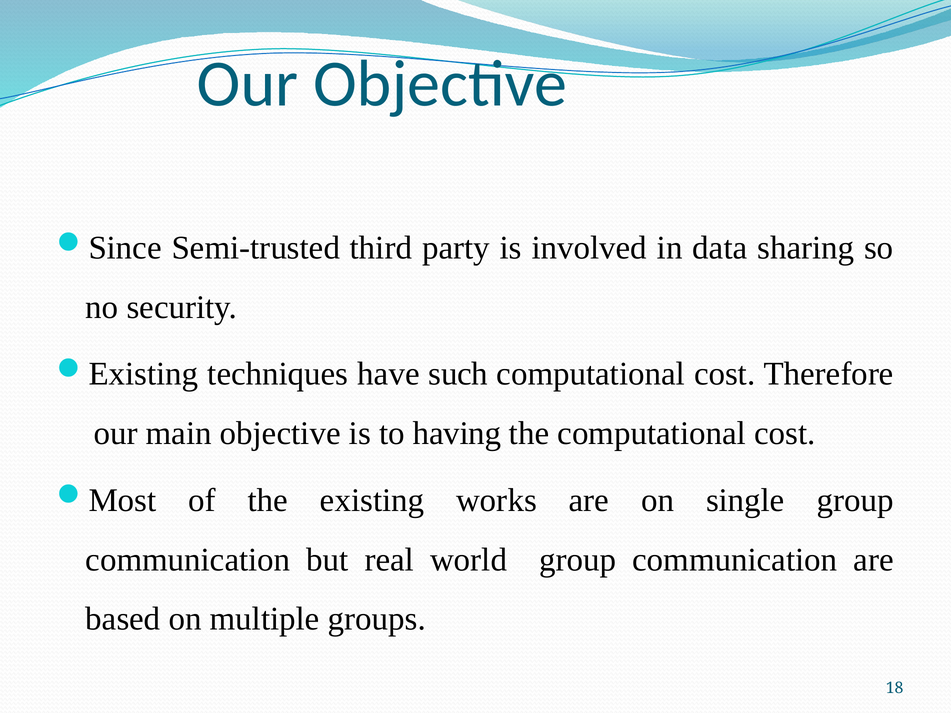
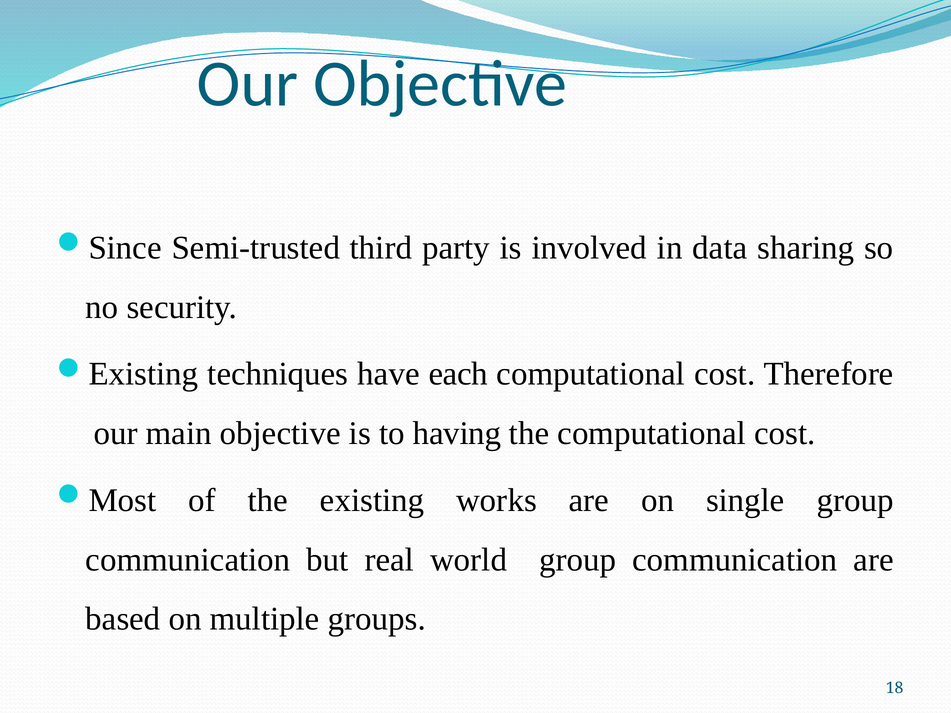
such: such -> each
